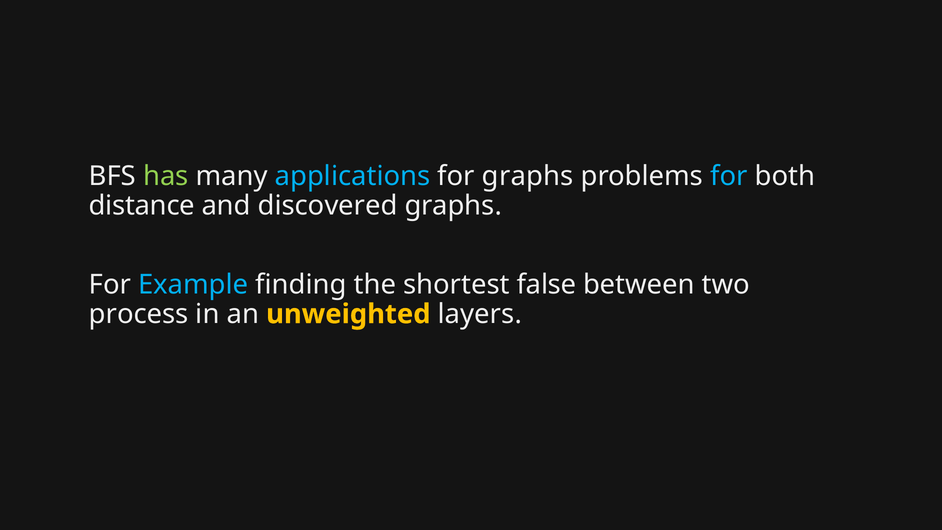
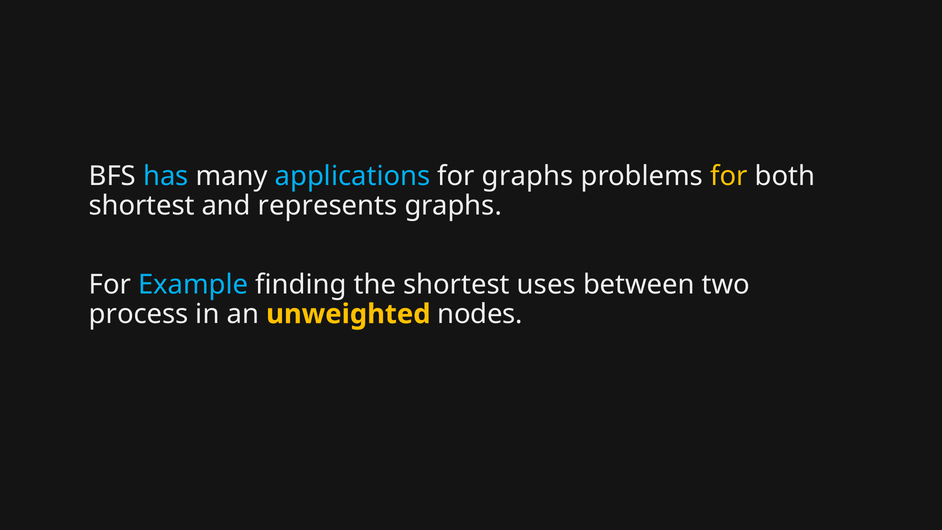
has colour: light green -> light blue
for at (729, 176) colour: light blue -> yellow
distance at (142, 206): distance -> shortest
discovered: discovered -> represents
false: false -> uses
layers: layers -> nodes
